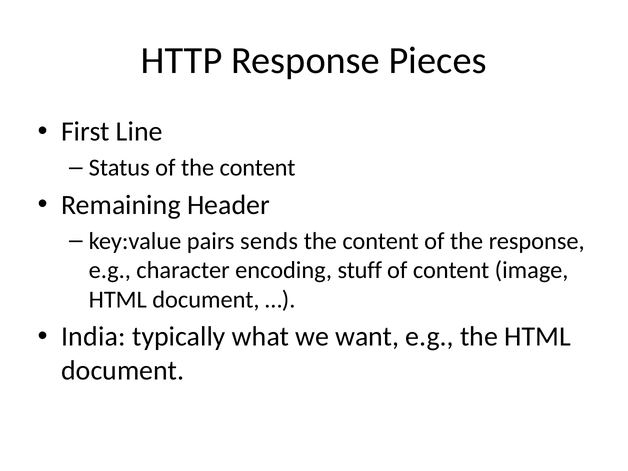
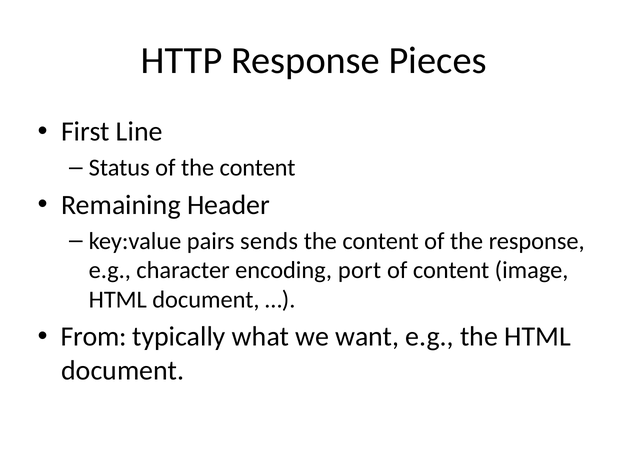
stuff: stuff -> port
India: India -> From
